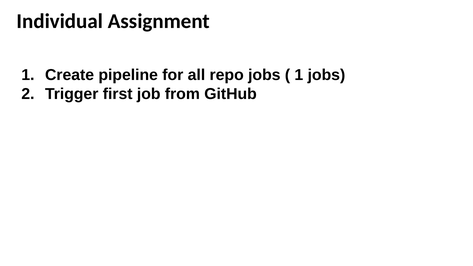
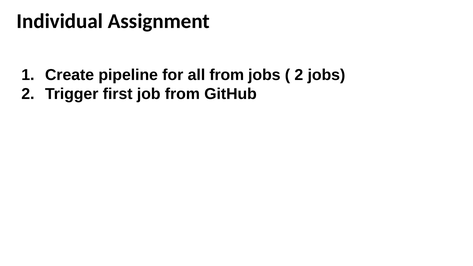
all repo: repo -> from
1 at (299, 75): 1 -> 2
